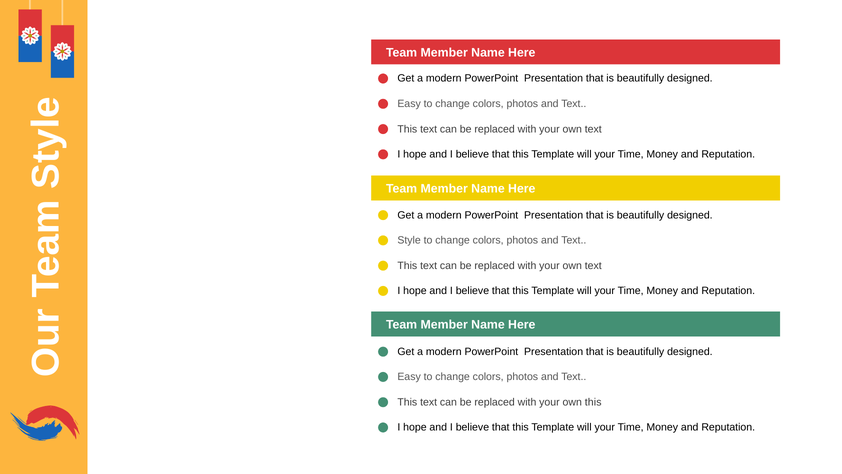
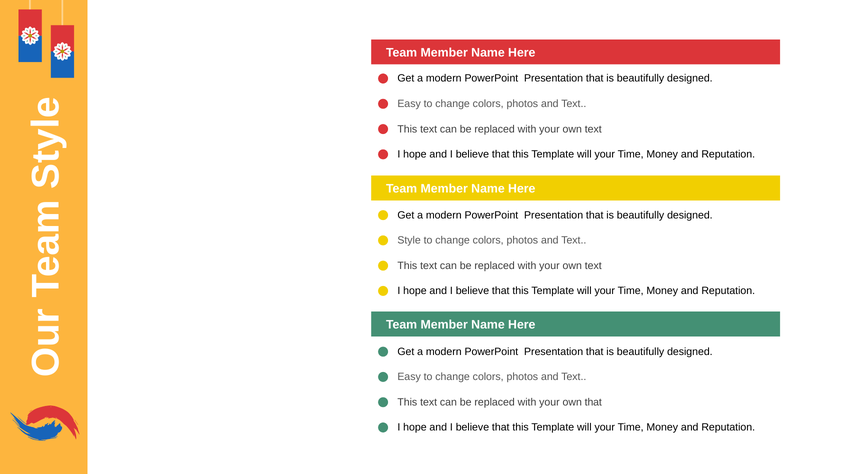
own this: this -> that
